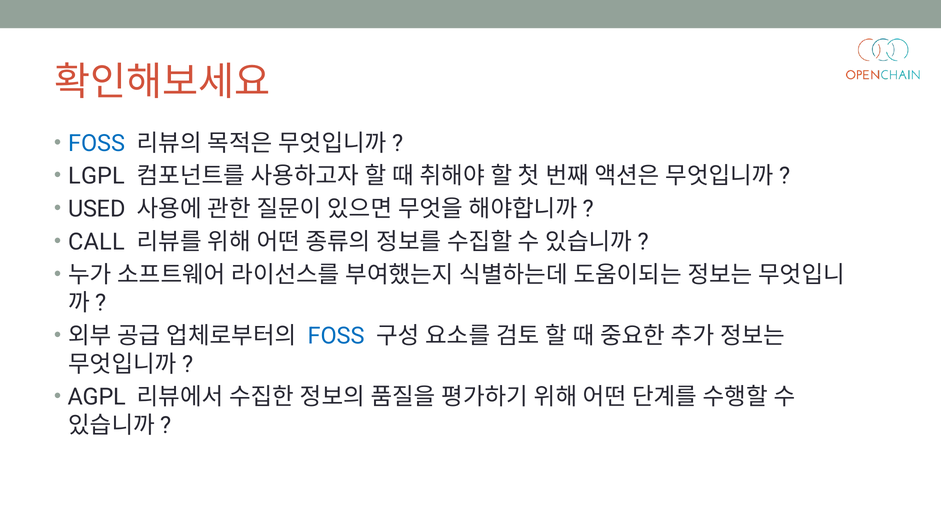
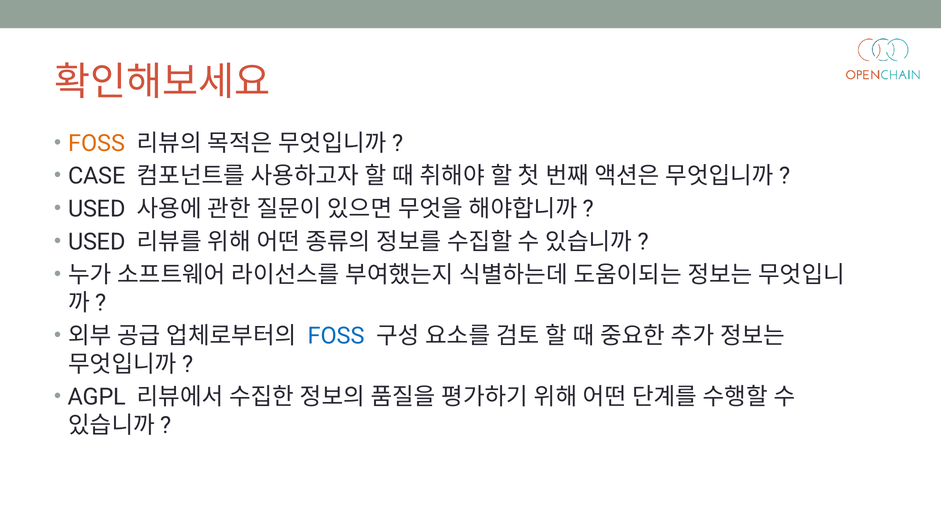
FOSS at (97, 143) colour: blue -> orange
LGPL: LGPL -> CASE
CALL at (97, 242): CALL -> USED
